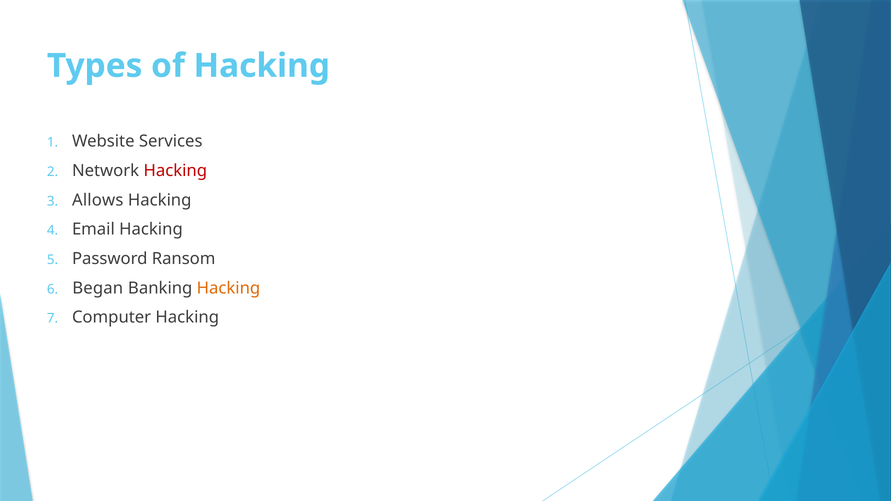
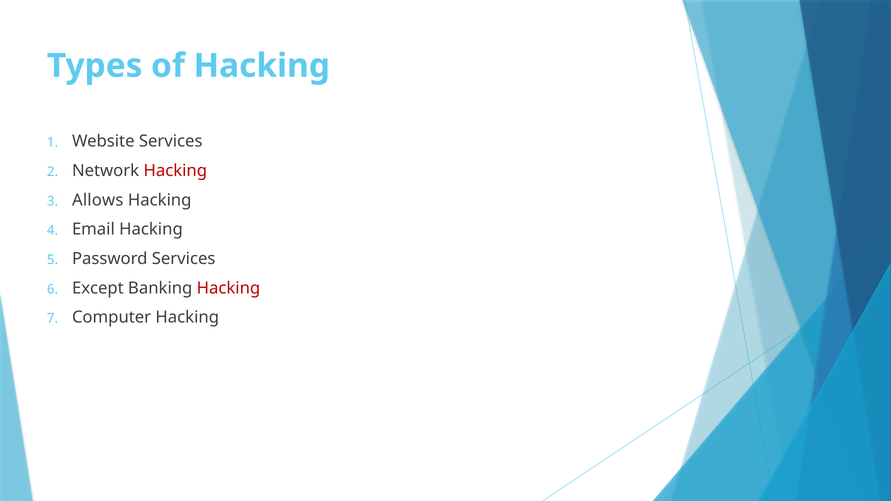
Password Ransom: Ransom -> Services
Began: Began -> Except
Hacking at (228, 288) colour: orange -> red
